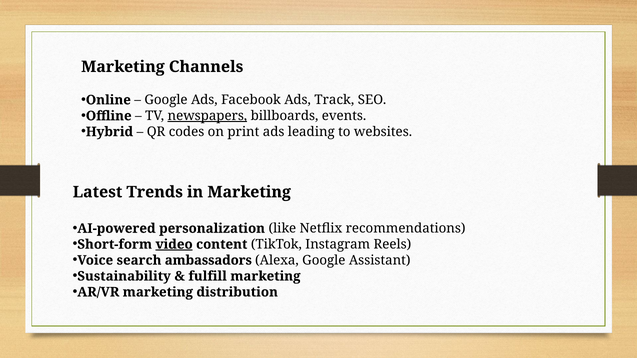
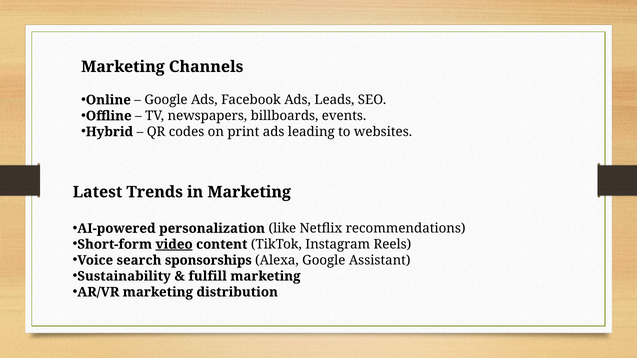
Track: Track -> Leads
newspapers underline: present -> none
ambassadors: ambassadors -> sponsorships
